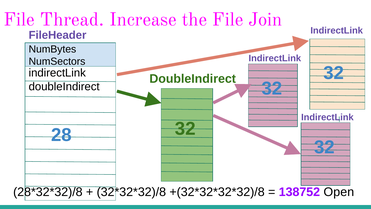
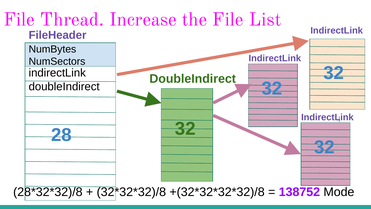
Join: Join -> List
Open: Open -> Mode
